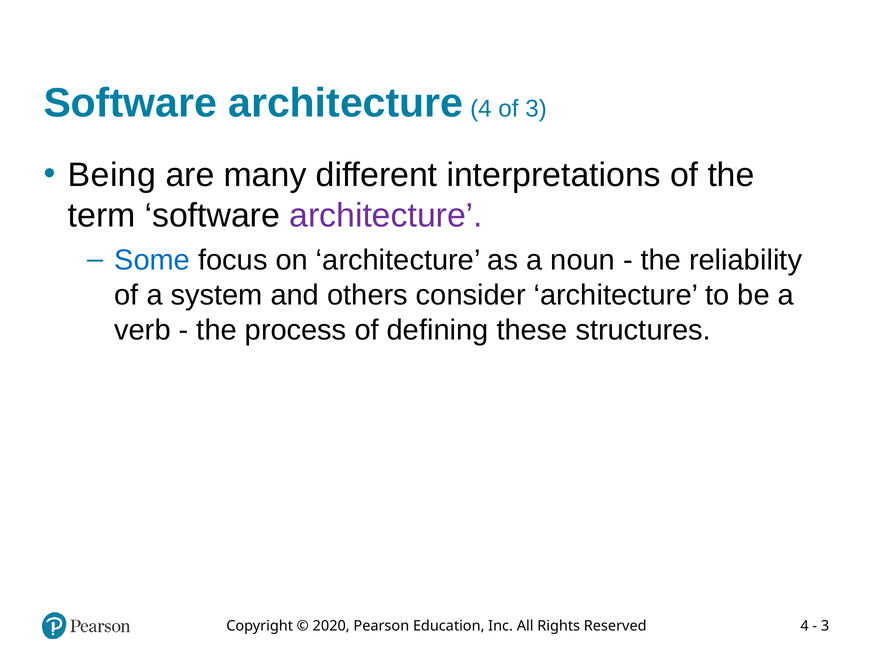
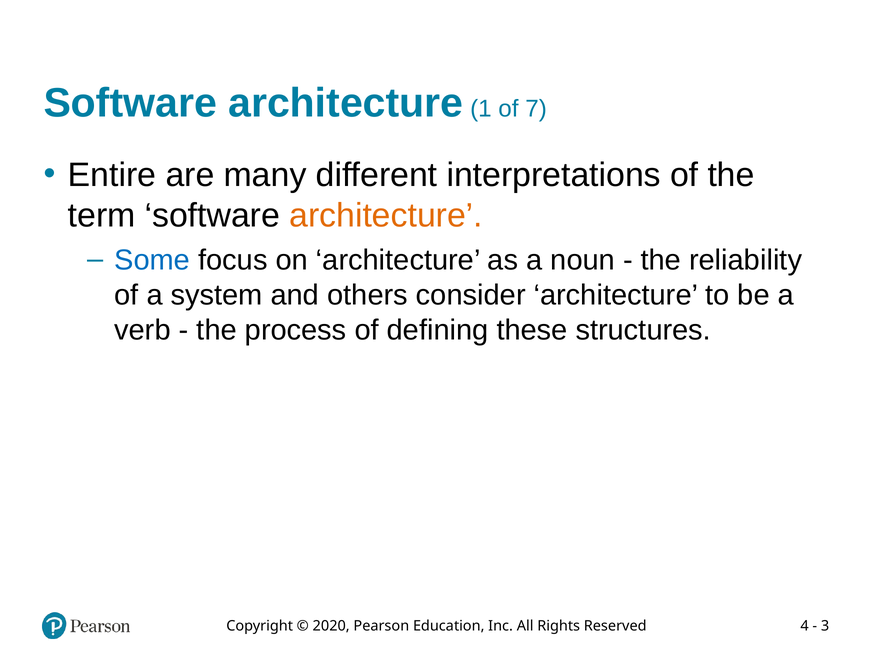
architecture 4: 4 -> 1
of 3: 3 -> 7
Being: Being -> Entire
architecture at (386, 216) colour: purple -> orange
